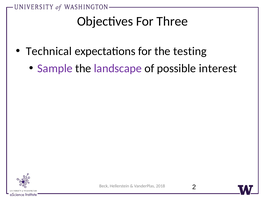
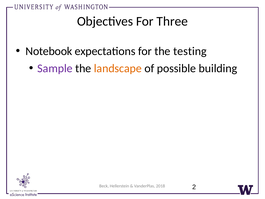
Technical: Technical -> Notebook
landscape colour: purple -> orange
interest: interest -> building
